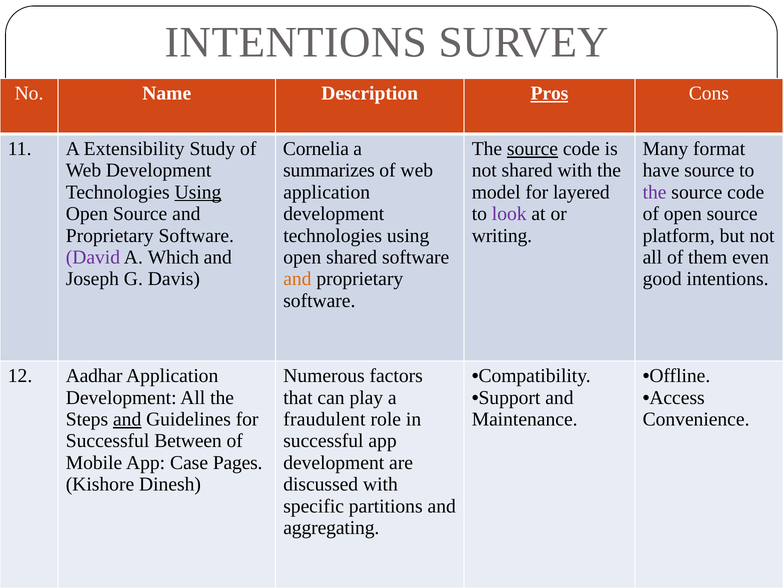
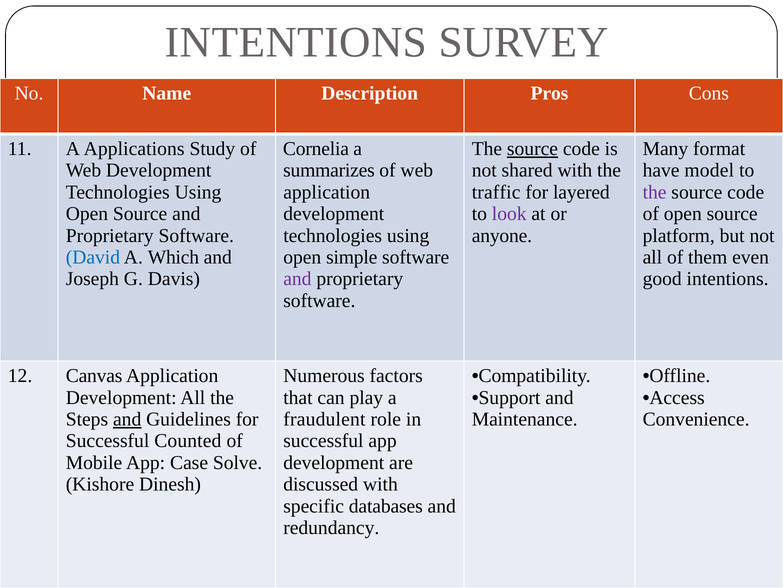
Pros underline: present -> none
Extensibility: Extensibility -> Applications
have source: source -> model
Using at (198, 192) underline: present -> none
model: model -> traffic
writing: writing -> anyone
David colour: purple -> blue
open shared: shared -> simple
and at (297, 279) colour: orange -> purple
Aadhar: Aadhar -> Canvas
Between: Between -> Counted
Pages: Pages -> Solve
partitions: partitions -> databases
aggregating: aggregating -> redundancy
